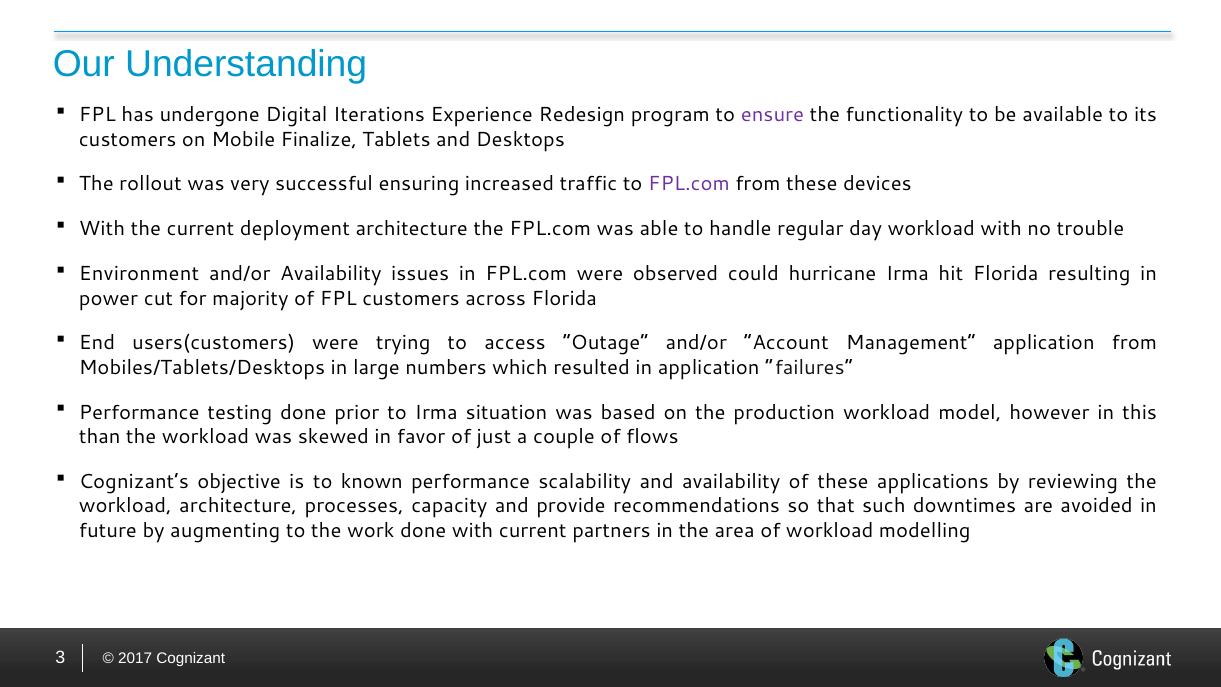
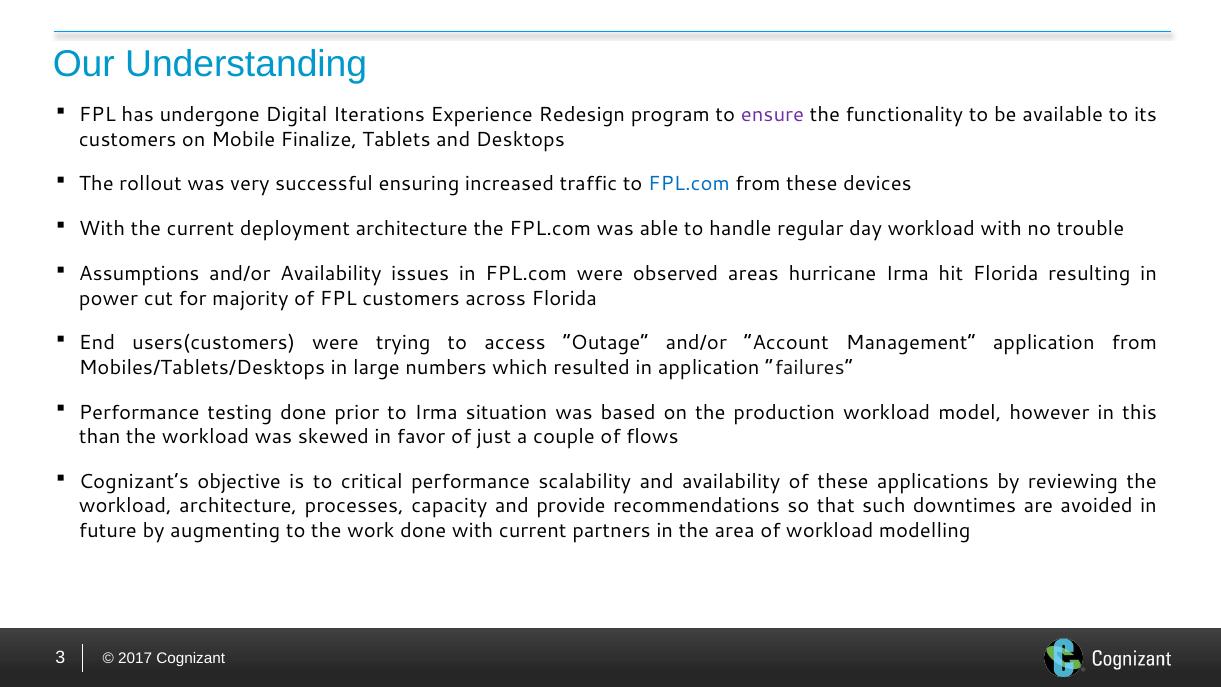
FPL.com at (689, 184) colour: purple -> blue
Environment: Environment -> Assumptions
could: could -> areas
known: known -> critical
